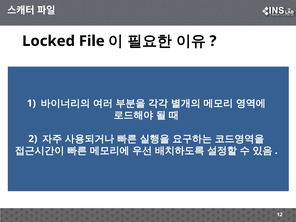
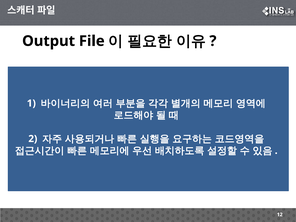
Locked: Locked -> Output
